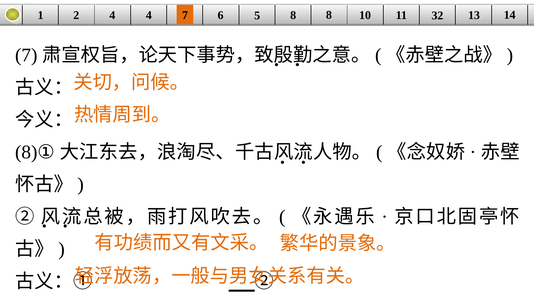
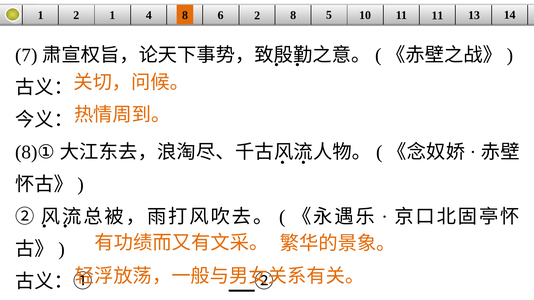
2 4: 4 -> 1
4 7: 7 -> 8
6 5: 5 -> 2
8 8: 8 -> 5
11 32: 32 -> 11
